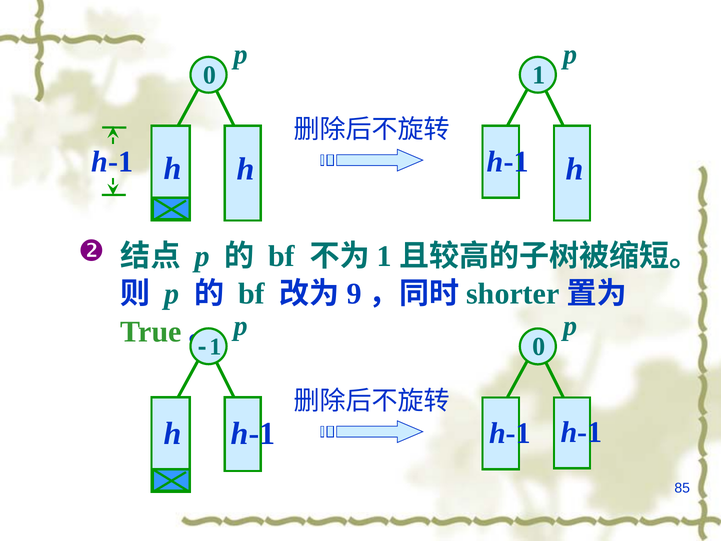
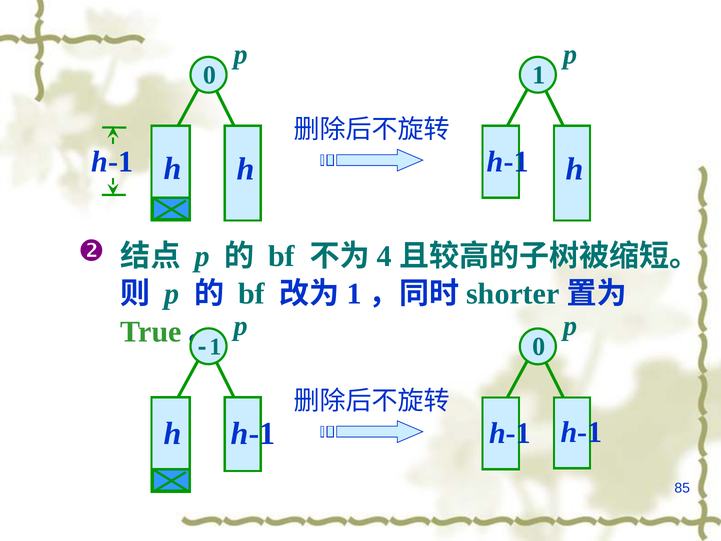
1 at (384, 256): 1 -> 4
9 at (354, 294): 9 -> 1
